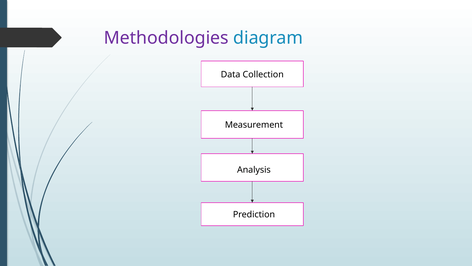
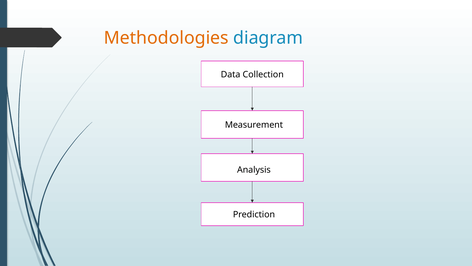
Methodologies colour: purple -> orange
